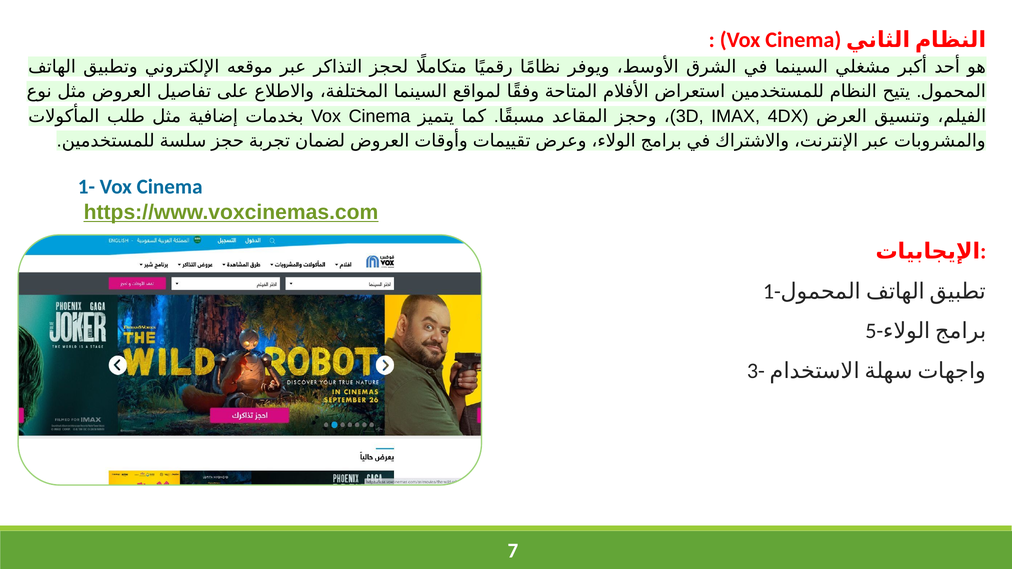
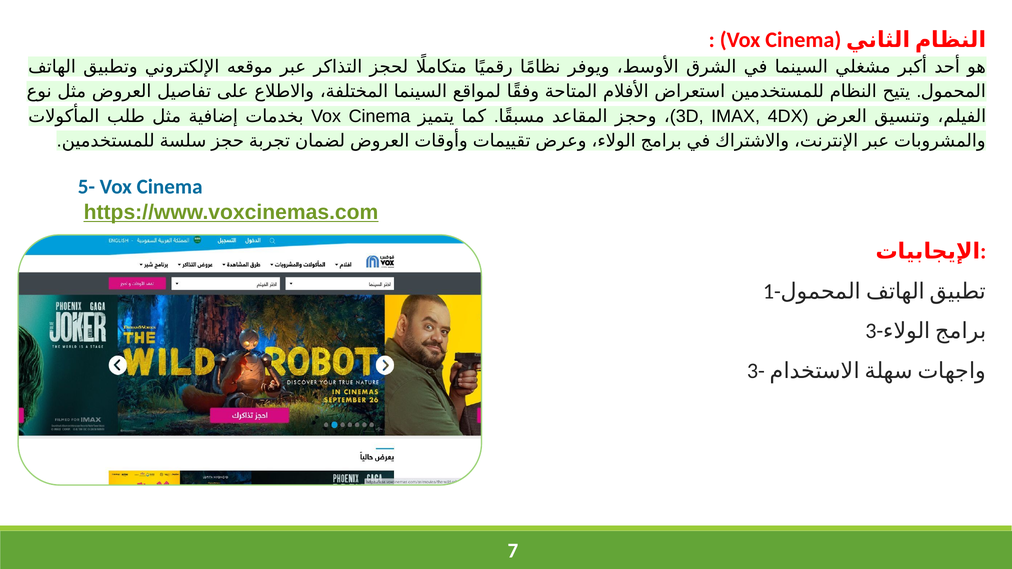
1- at (86, 187): 1- -> 5-
5- at (874, 331): 5- -> 3-
